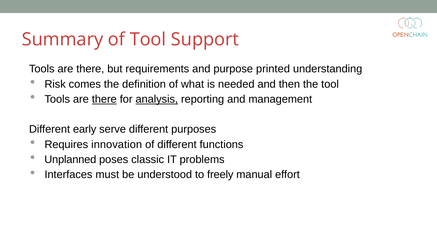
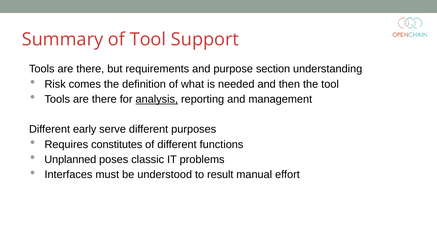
printed: printed -> section
there at (104, 99) underline: present -> none
innovation: innovation -> constitutes
freely: freely -> result
